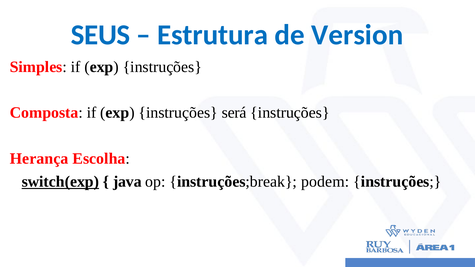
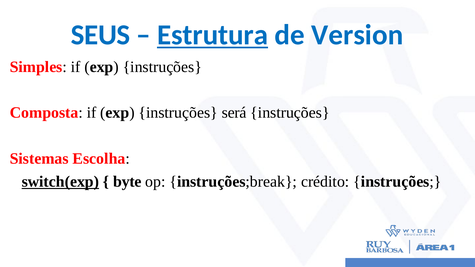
Estrutura underline: none -> present
Herança: Herança -> Sistemas
java: java -> byte
podem: podem -> crédito
